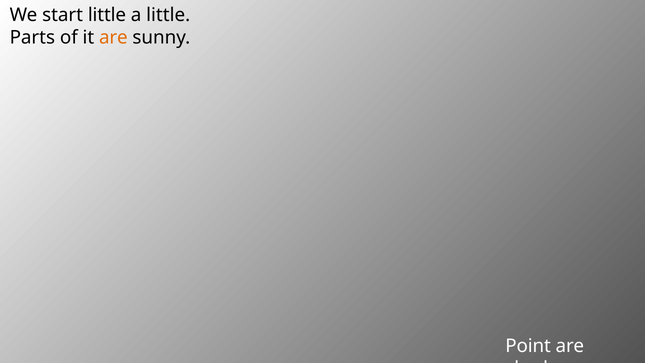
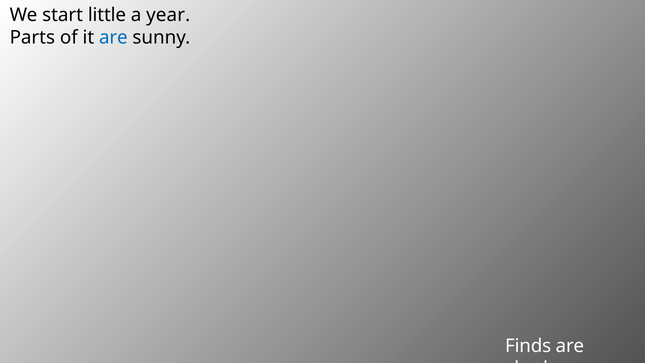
a little: little -> year
are at (113, 38) colour: orange -> blue
Point: Point -> Finds
